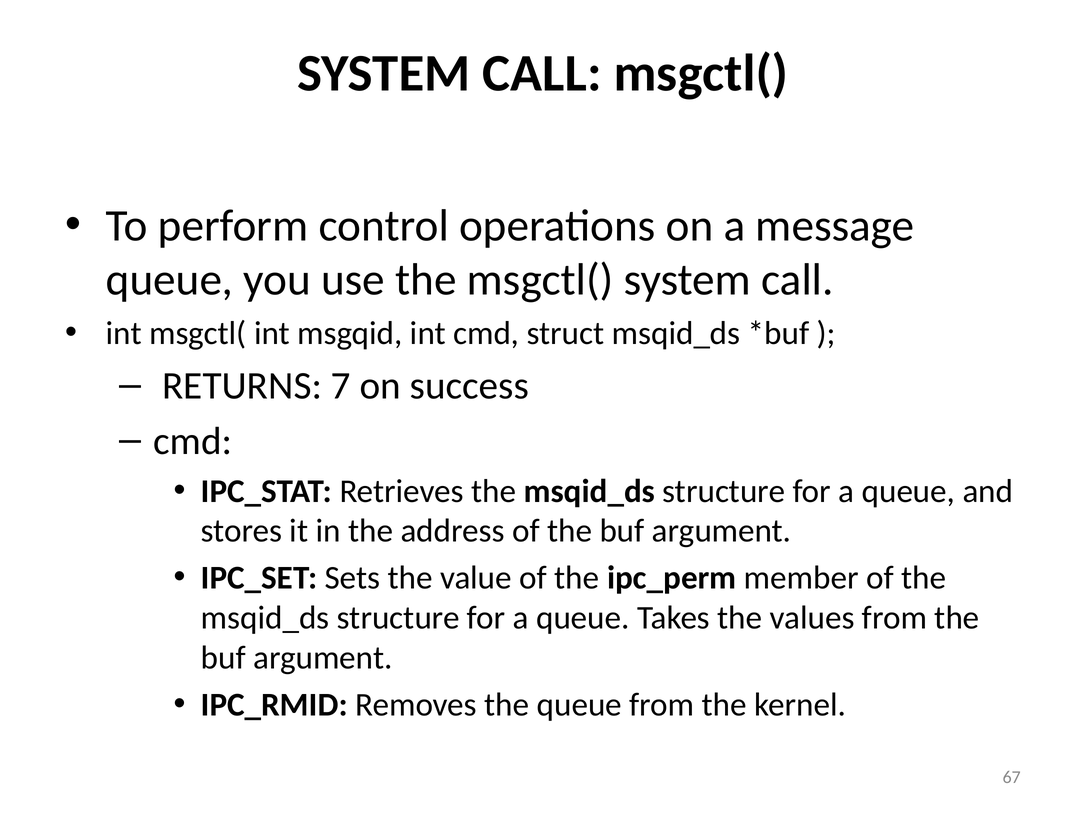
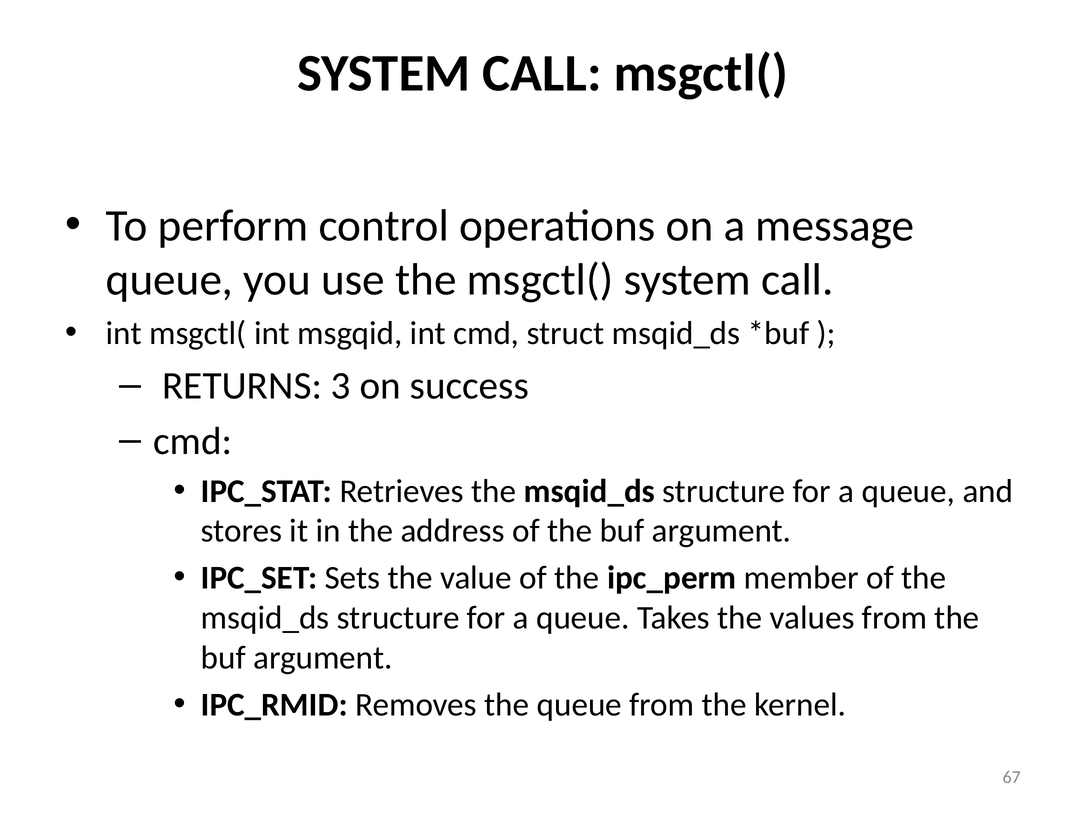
7: 7 -> 3
